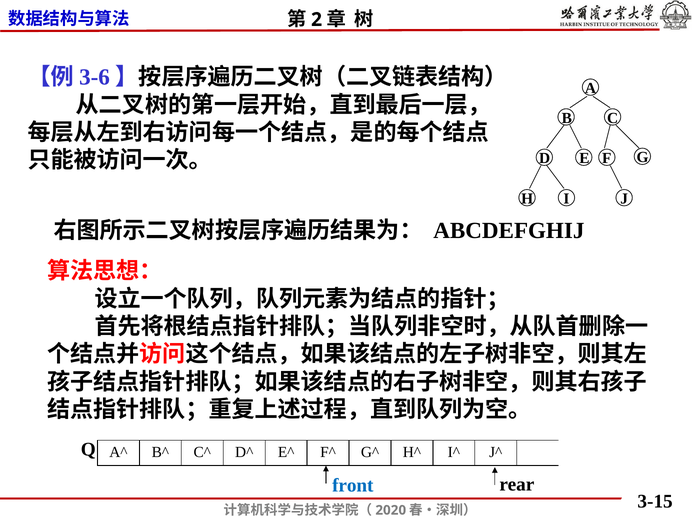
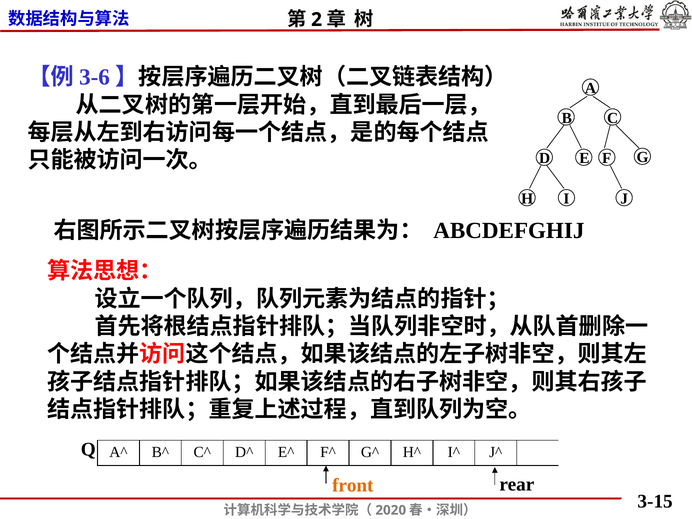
front colour: blue -> orange
